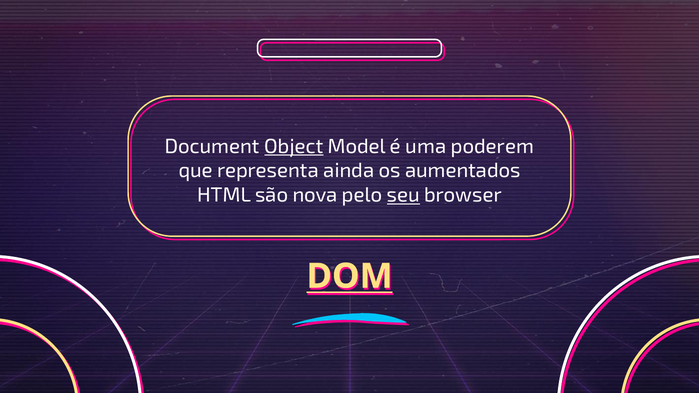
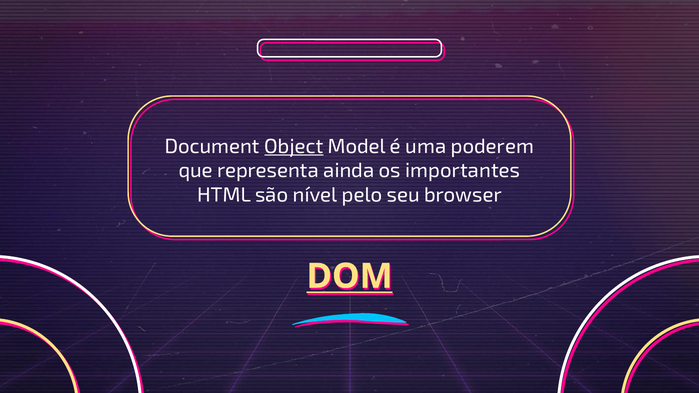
aumentados: aumentados -> importantes
nova: nova -> nível
seu underline: present -> none
